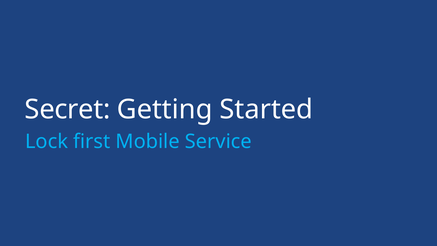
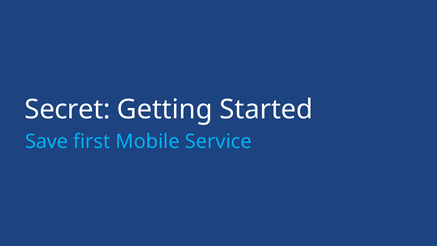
Lock: Lock -> Save
